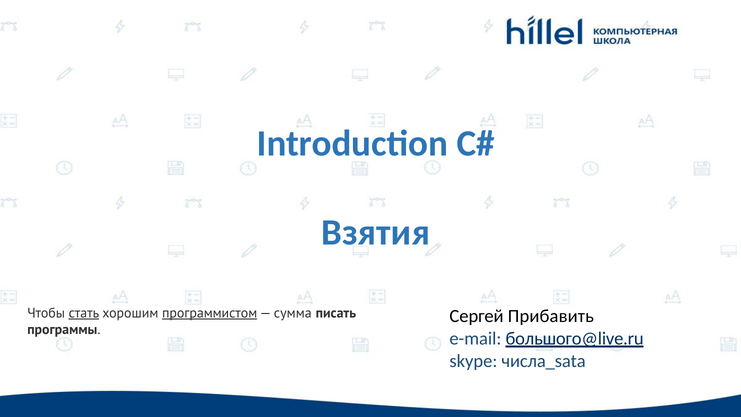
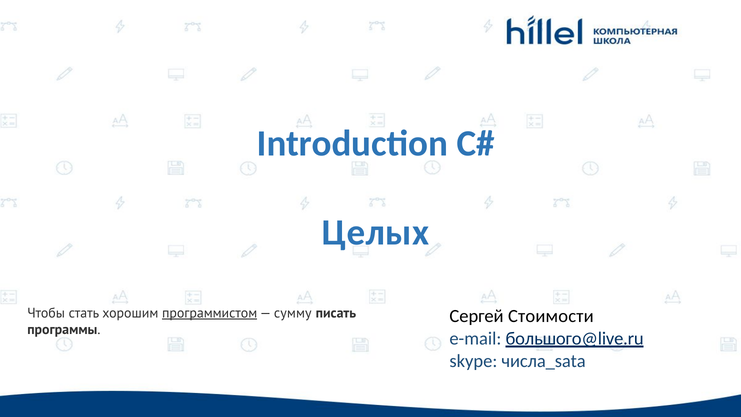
Взятия: Взятия -> Целых
стать underline: present -> none
сумма: сумма -> сумму
Прибавить: Прибавить -> Стоимости
